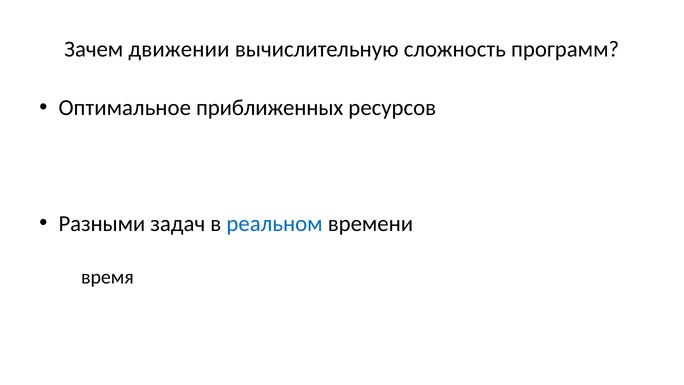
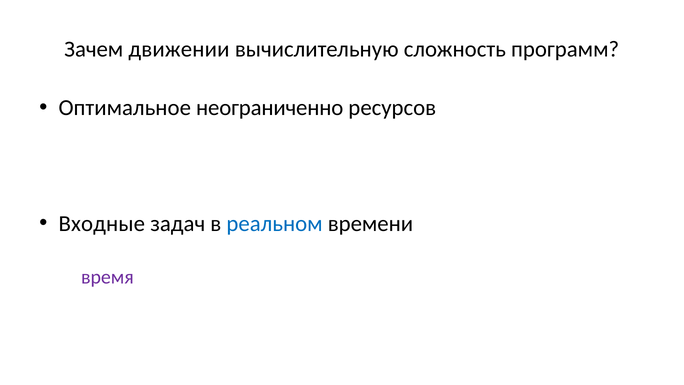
приближенных: приближенных -> неограниченно
Разными: Разными -> Входные
время colour: black -> purple
